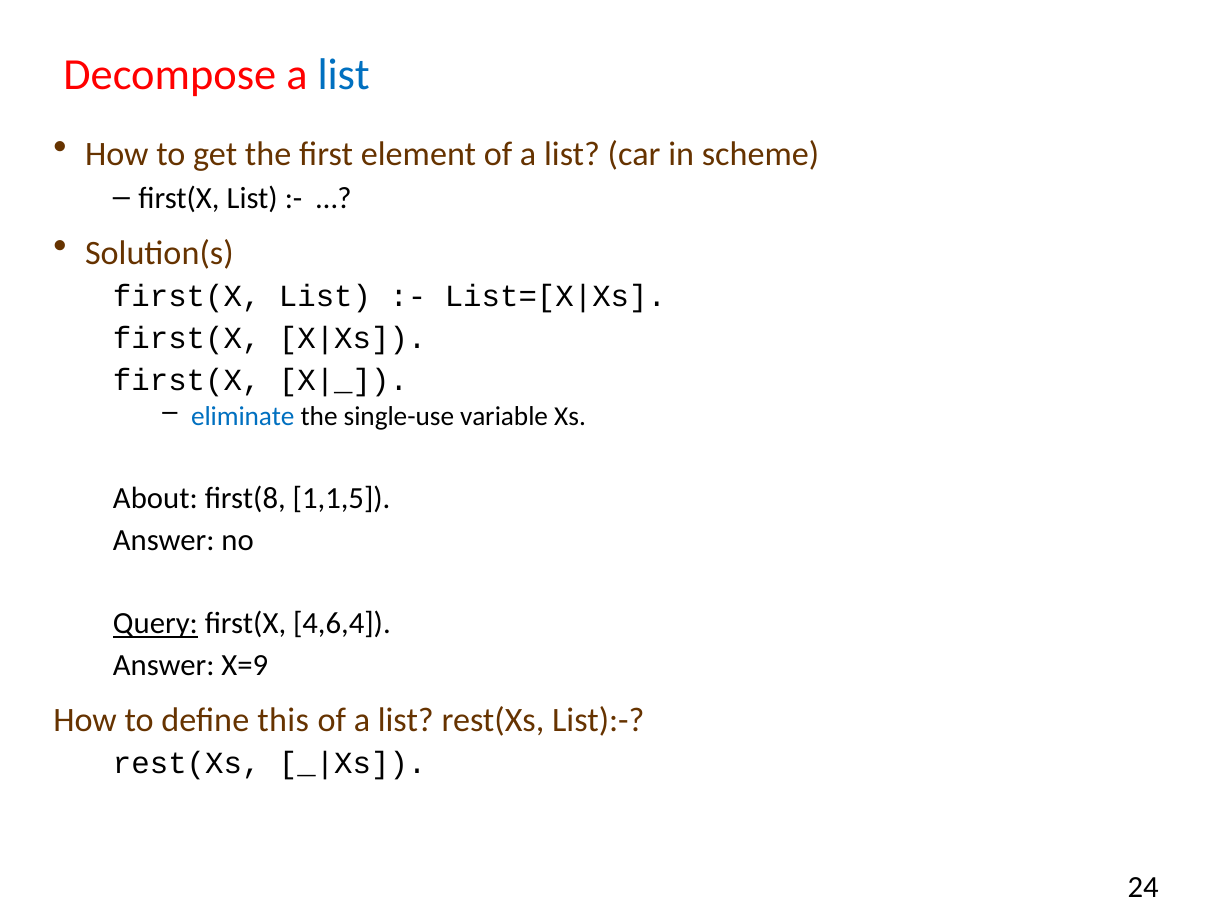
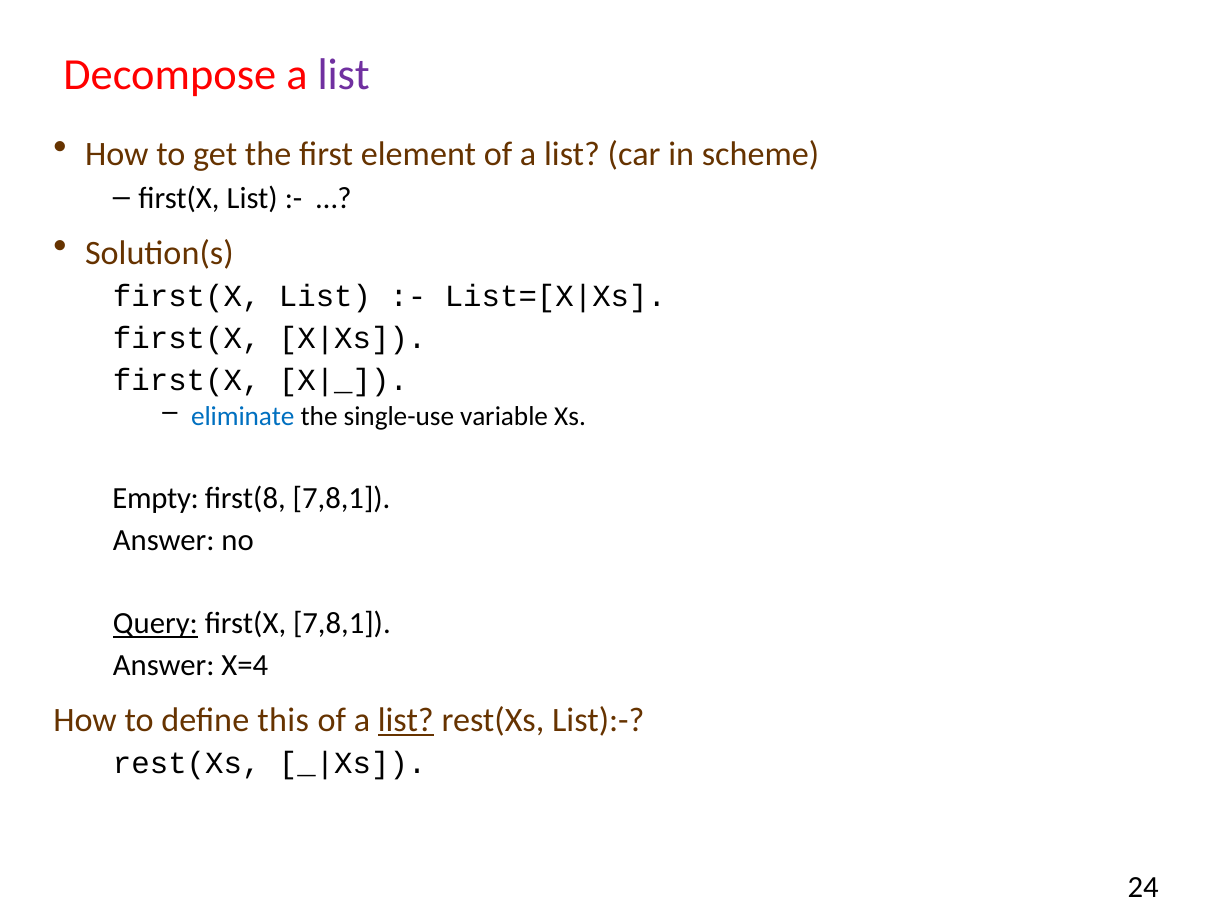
list at (344, 75) colour: blue -> purple
About: About -> Empty
first(8 1,1,5: 1,1,5 -> 7,8,1
first(X 4,6,4: 4,6,4 -> 7,8,1
X=9: X=9 -> X=4
list at (406, 720) underline: none -> present
